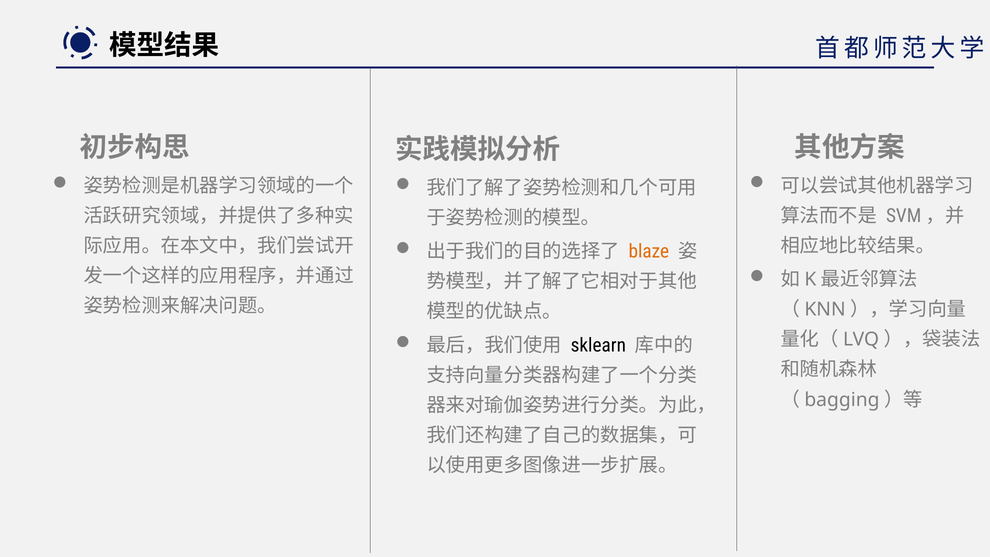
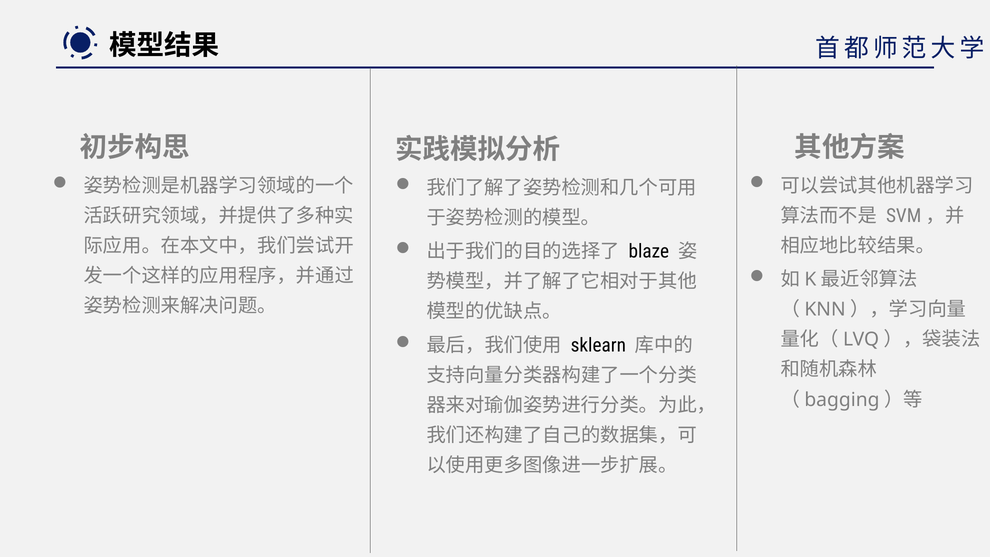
blaze colour: orange -> black
